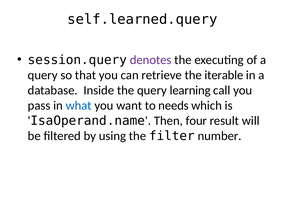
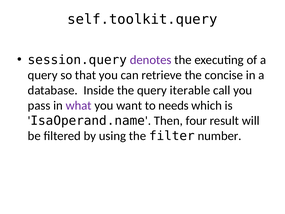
self.learned.query: self.learned.query -> self.toolkit.query
iterable: iterable -> concise
learning: learning -> iterable
what colour: blue -> purple
